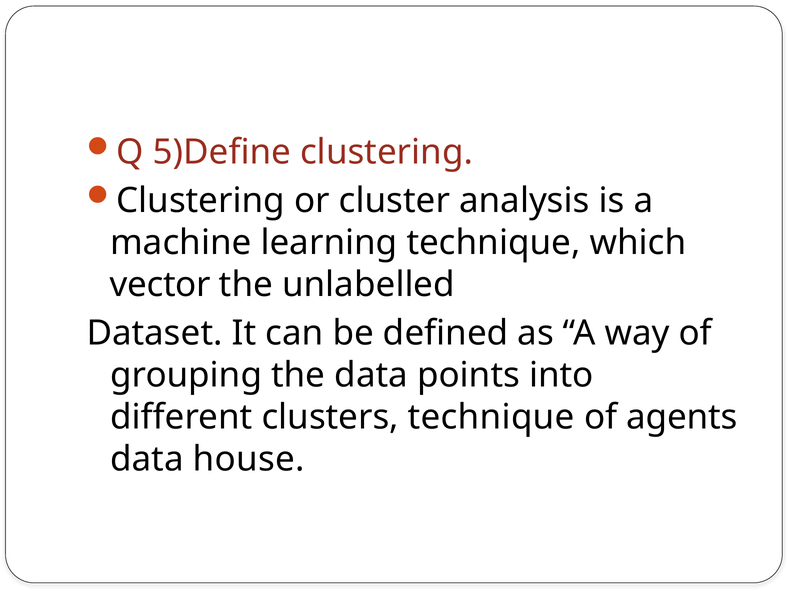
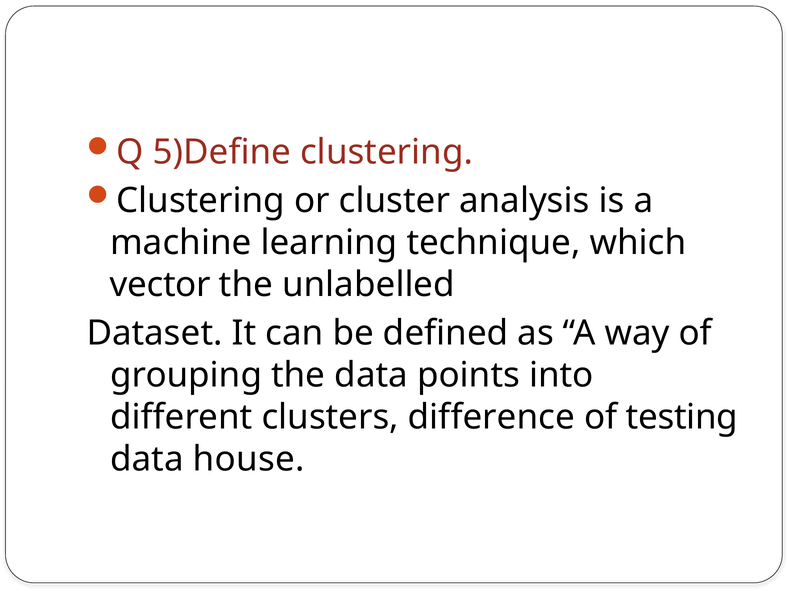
clusters technique: technique -> difference
agents: agents -> testing
